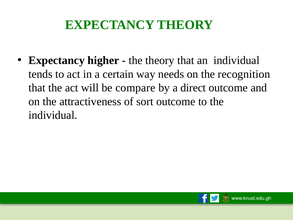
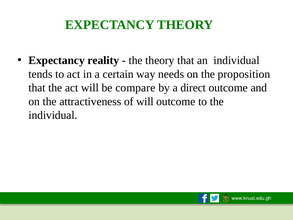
higher: higher -> reality
recognition: recognition -> proposition
of sort: sort -> will
